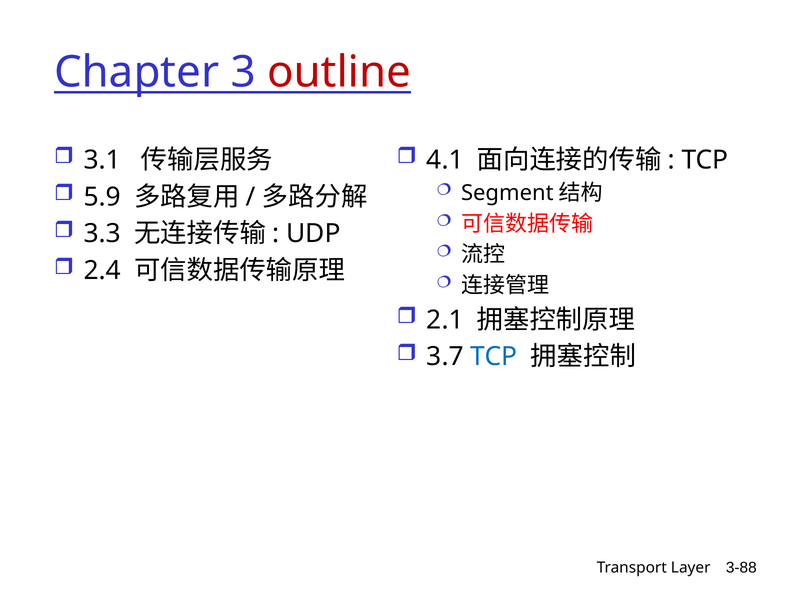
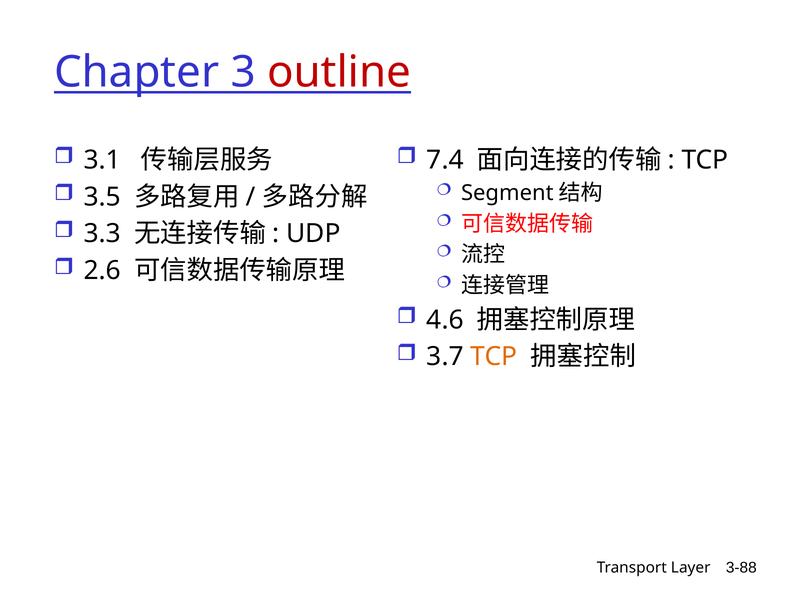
4.1: 4.1 -> 7.4
5.9: 5.9 -> 3.5
2.4: 2.4 -> 2.6
2.1: 2.1 -> 4.6
TCP at (494, 357) colour: blue -> orange
